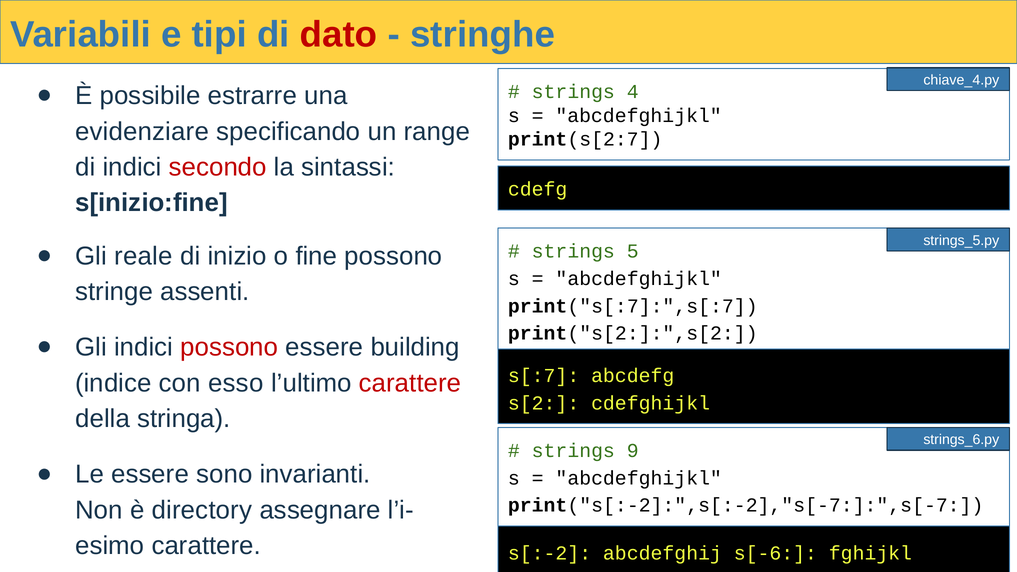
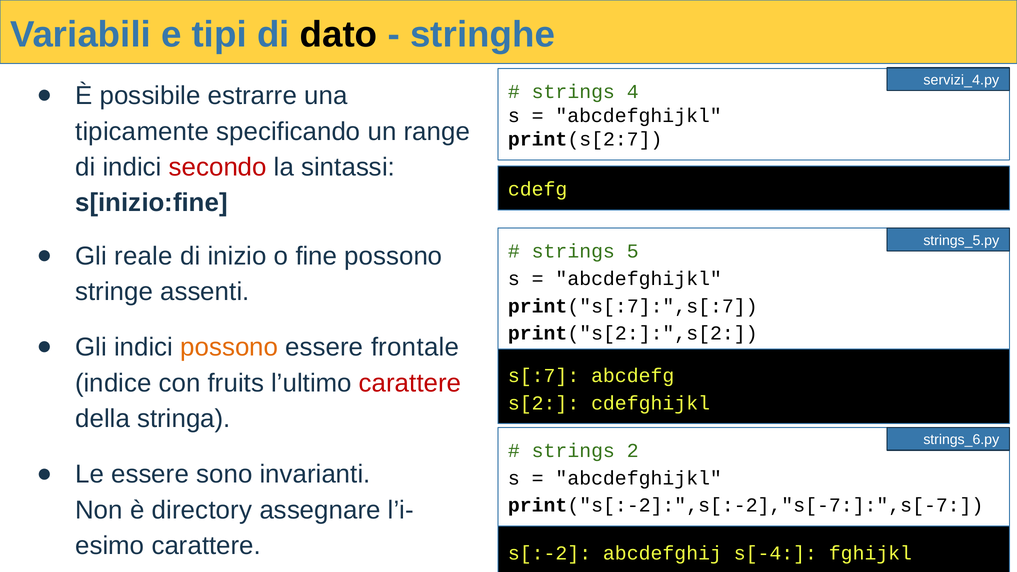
dato colour: red -> black
chiave_4.py: chiave_4.py -> servizi_4.py
evidenziare: evidenziare -> tipicamente
possono at (229, 347) colour: red -> orange
building: building -> frontale
esso: esso -> fruits
9: 9 -> 2
s[-6: s[-6 -> s[-4
